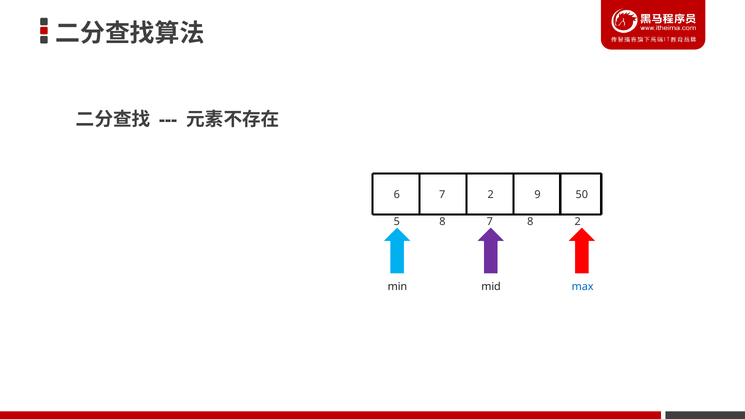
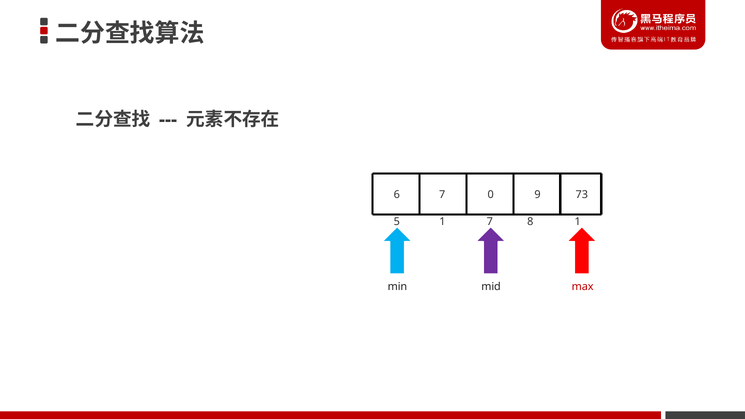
7 2: 2 -> 0
50: 50 -> 73
5 8: 8 -> 1
8 2: 2 -> 1
max colour: blue -> red
